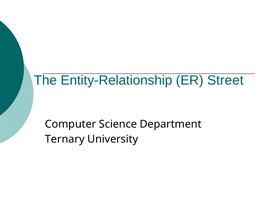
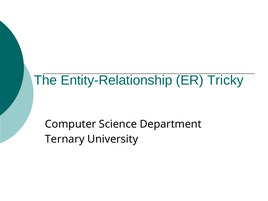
Street: Street -> Tricky
